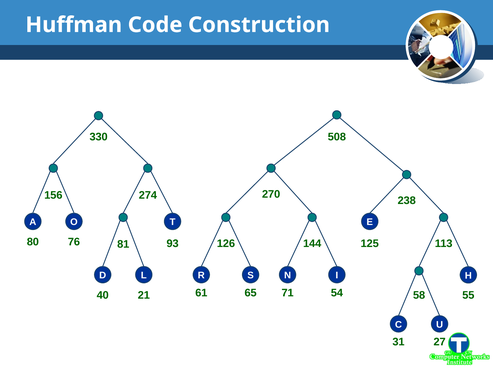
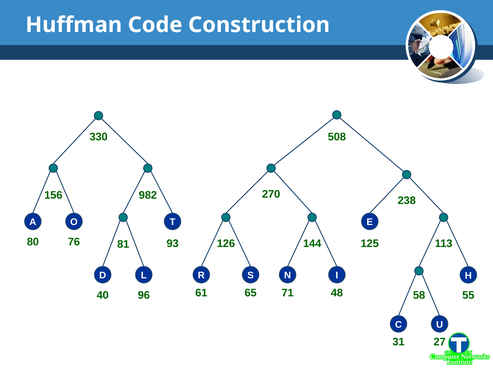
274: 274 -> 982
54: 54 -> 48
21: 21 -> 96
